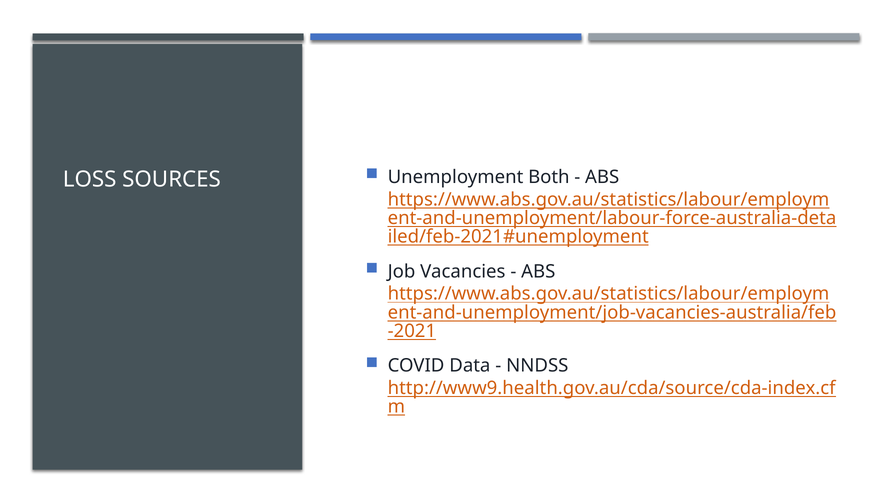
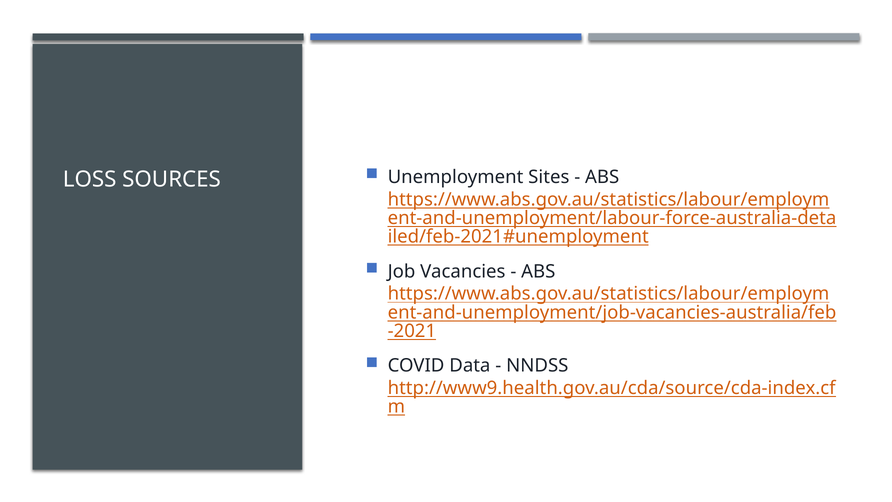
Both: Both -> Sites
